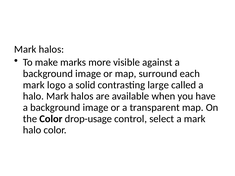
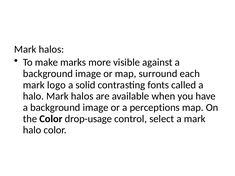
large: large -> fonts
transparent: transparent -> perceptions
